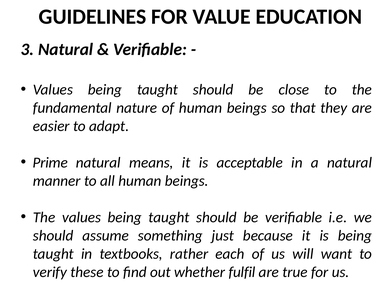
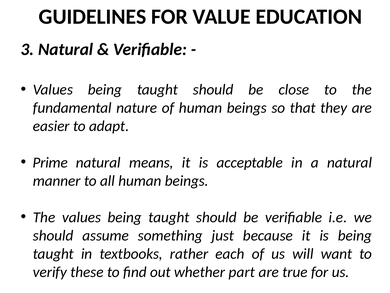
fulfil: fulfil -> part
